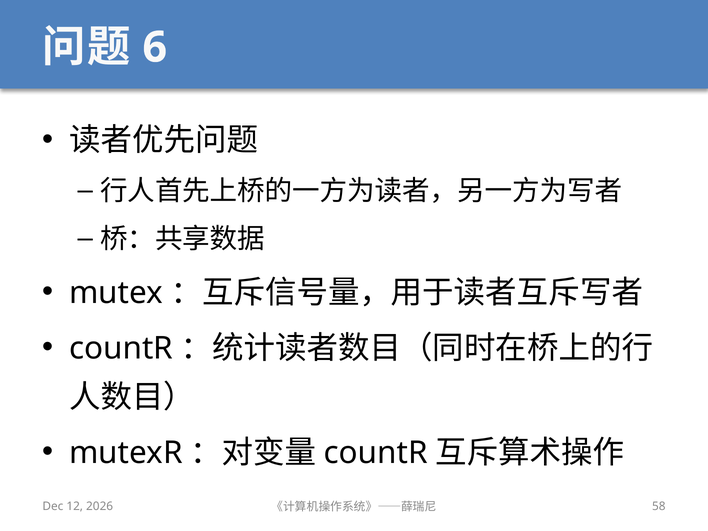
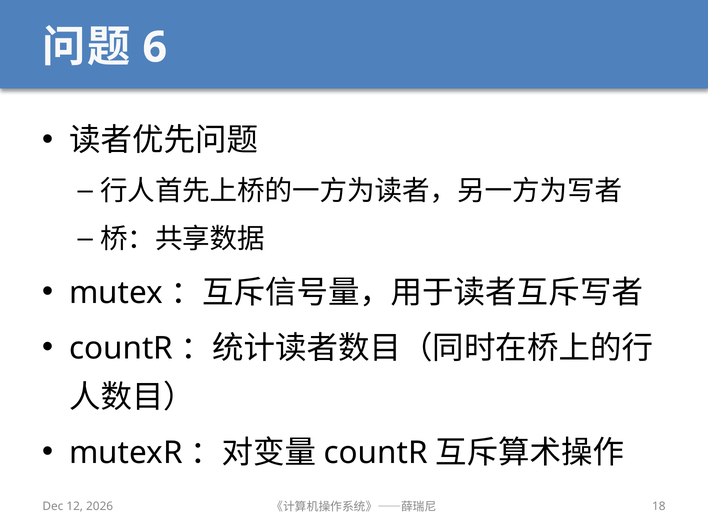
58: 58 -> 18
